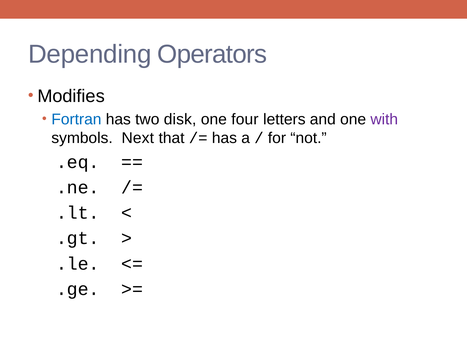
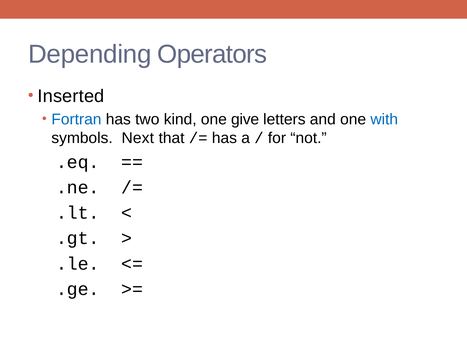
Modifies: Modifies -> Inserted
disk: disk -> kind
four: four -> give
with colour: purple -> blue
